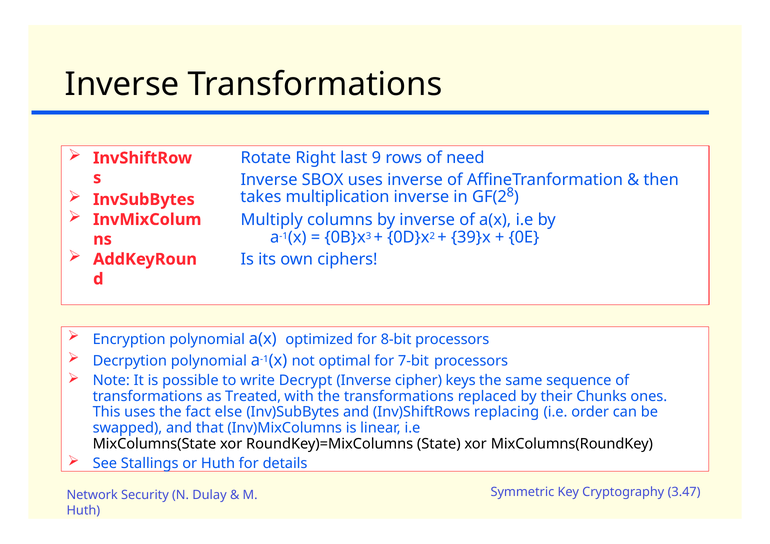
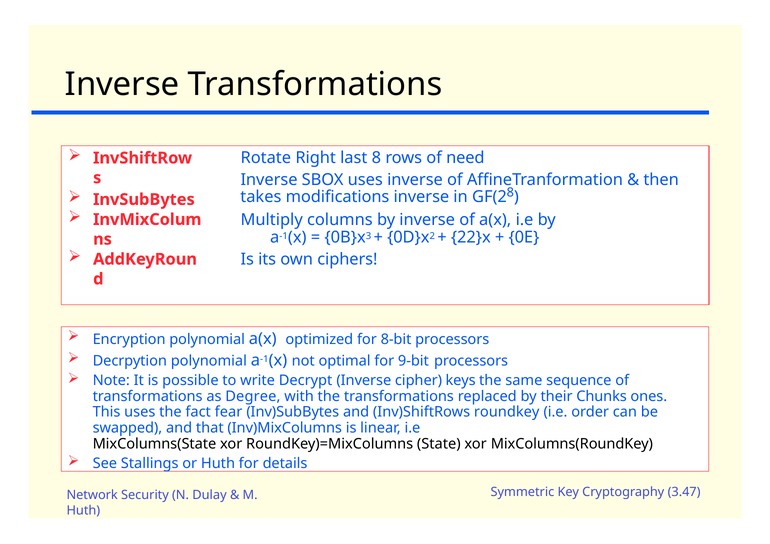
last 9: 9 -> 8
multiplication: multiplication -> modifications
39}x: 39}x -> 22}x
7-bit: 7-bit -> 9-bit
Treated: Treated -> Degree
else: else -> fear
replacing: replacing -> roundkey
